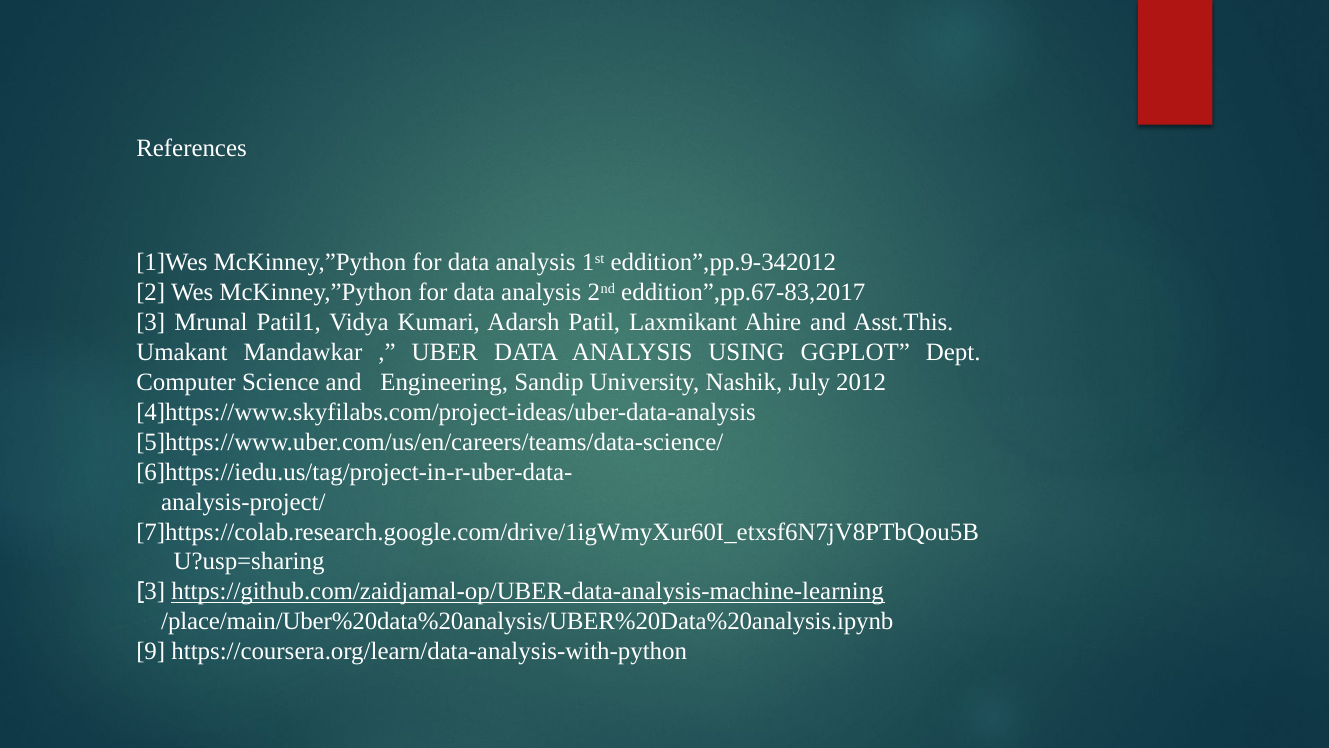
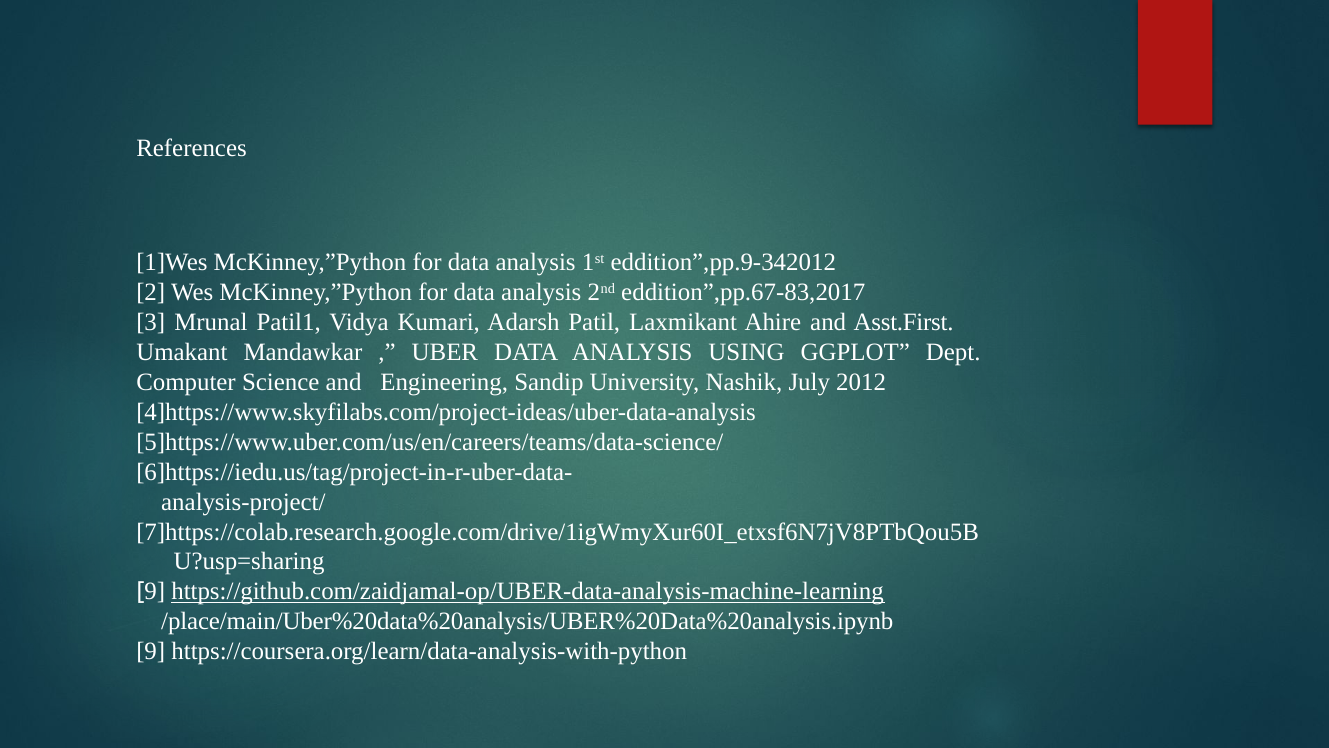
Asst.This: Asst.This -> Asst.First
3 at (155, 591): 3 -> 9
